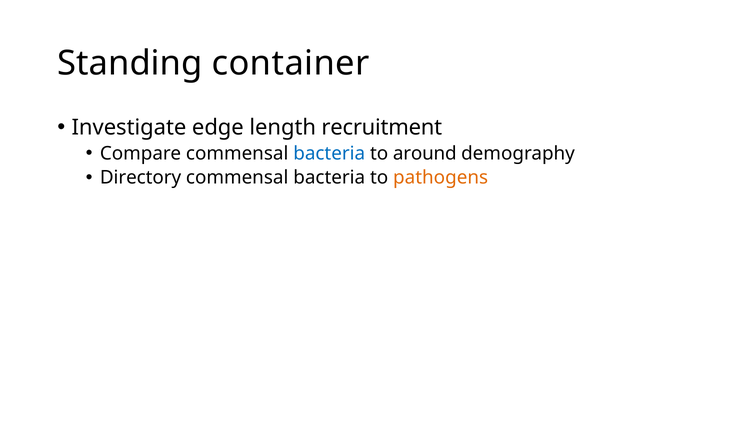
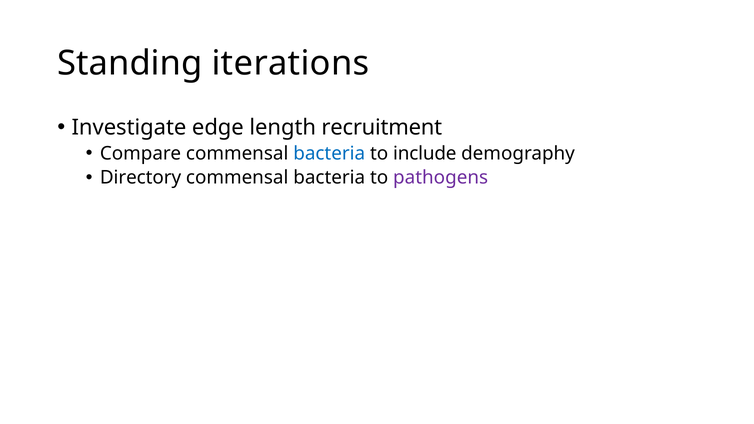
container: container -> iterations
around: around -> include
pathogens colour: orange -> purple
